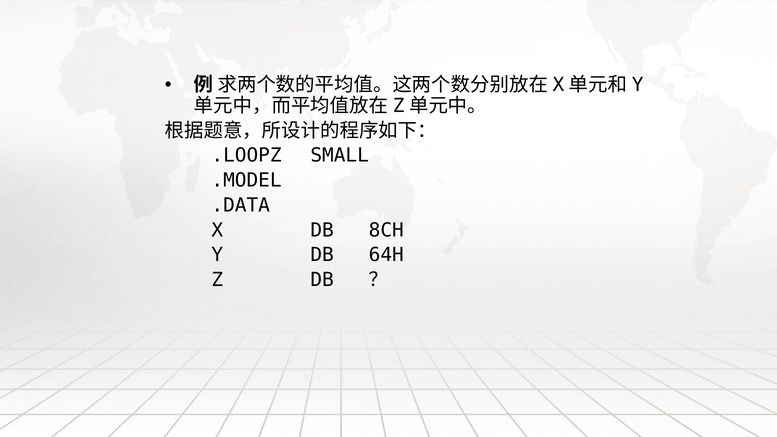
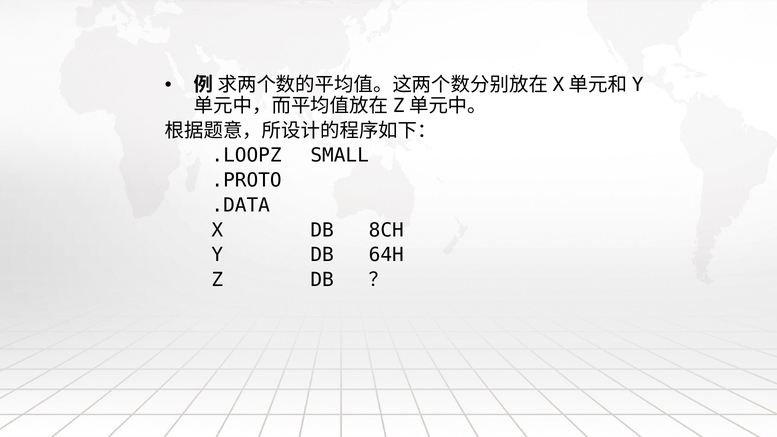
.MODEL: .MODEL -> .PROTO
